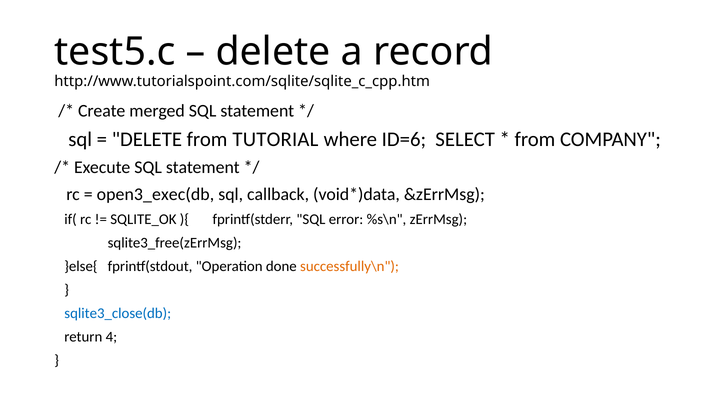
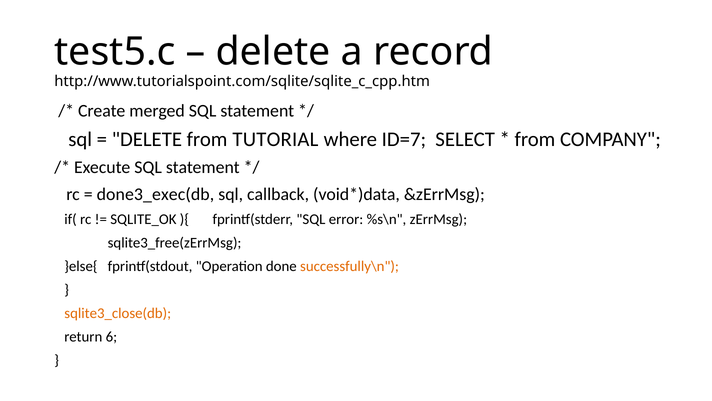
ID=6: ID=6 -> ID=7
open3_exec(db: open3_exec(db -> done3_exec(db
sqlite3_close(db colour: blue -> orange
4: 4 -> 6
